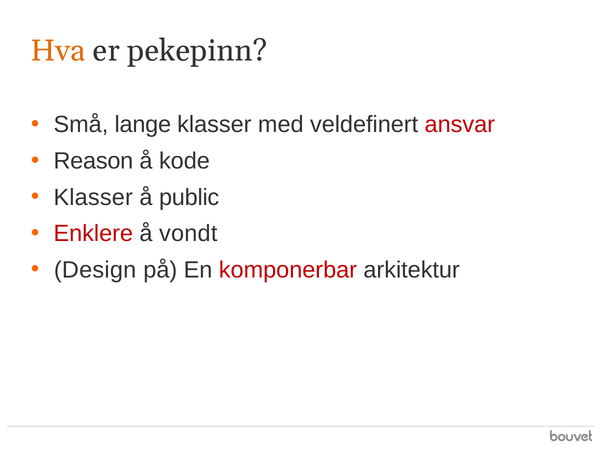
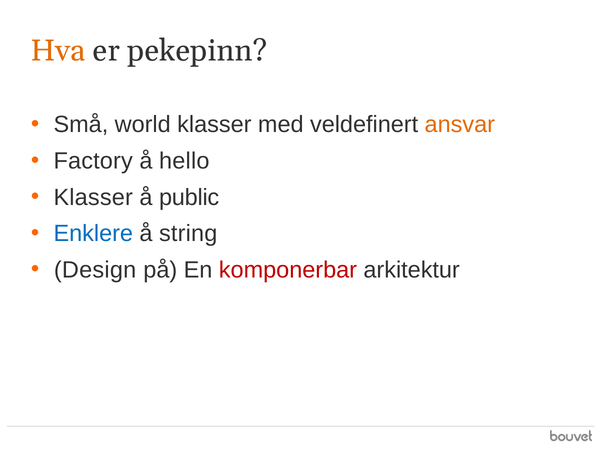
lange: lange -> world
ansvar colour: red -> orange
Reason: Reason -> Factory
kode: kode -> hello
Enklere colour: red -> blue
vondt: vondt -> string
